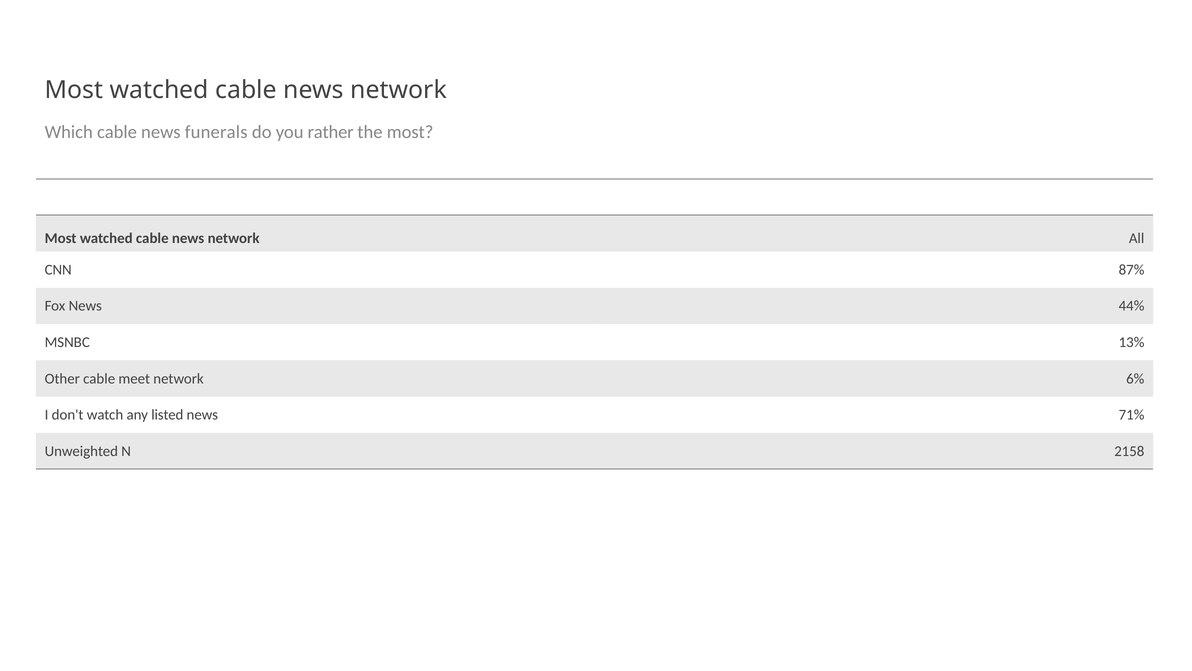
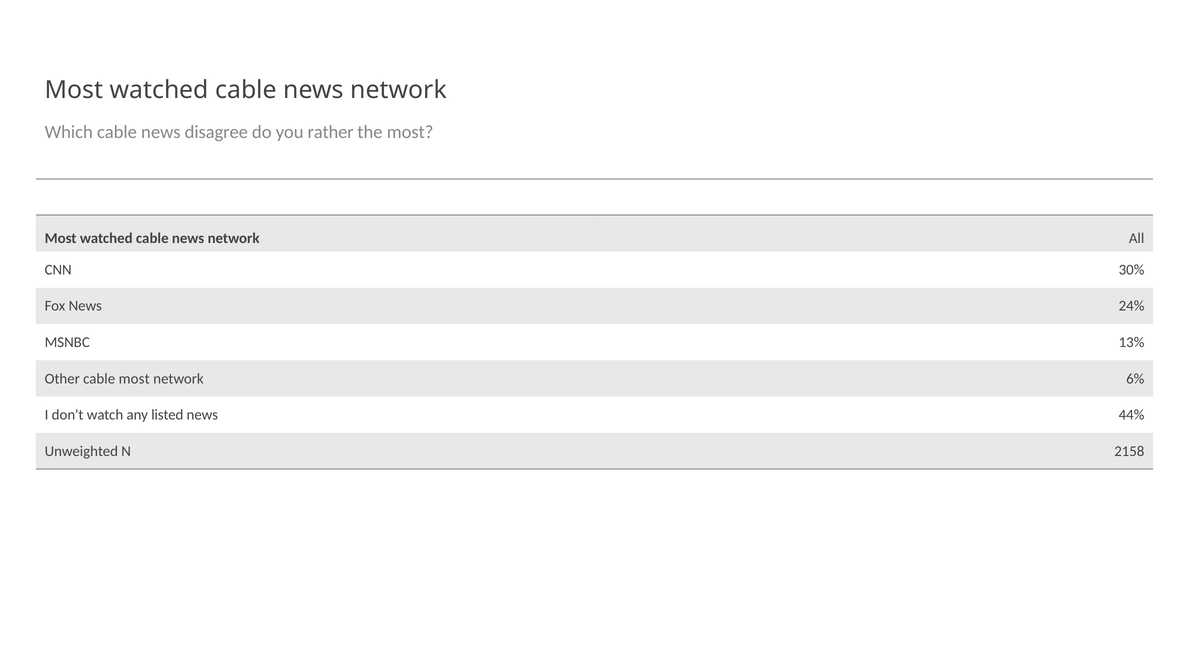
funerals: funerals -> disagree
87%: 87% -> 30%
44%: 44% -> 24%
cable meet: meet -> most
71%: 71% -> 44%
